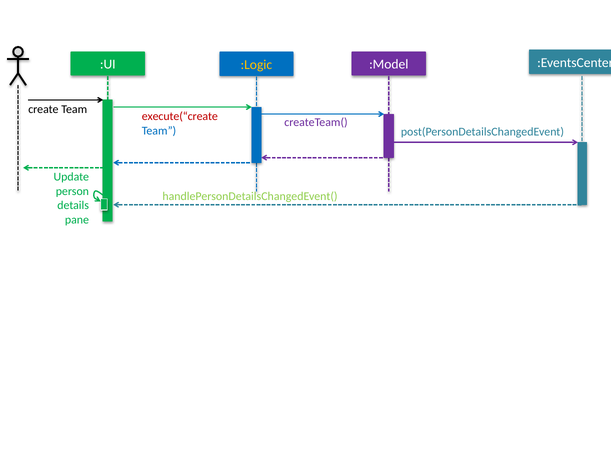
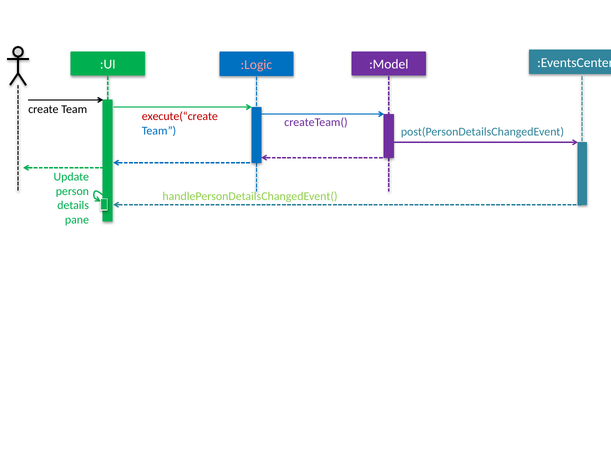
:Logic colour: yellow -> pink
